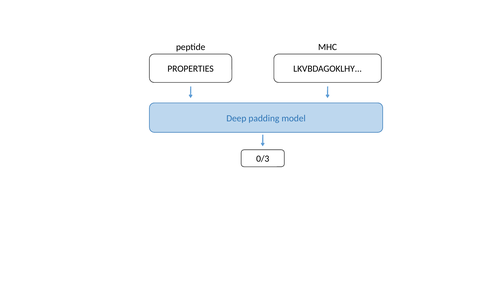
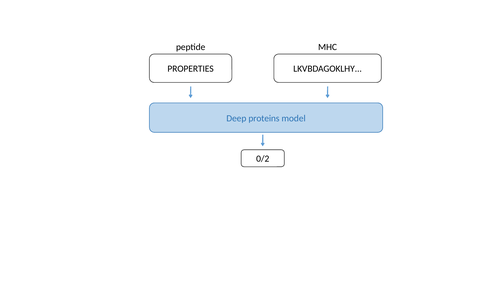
padding: padding -> proteins
0/3: 0/3 -> 0/2
